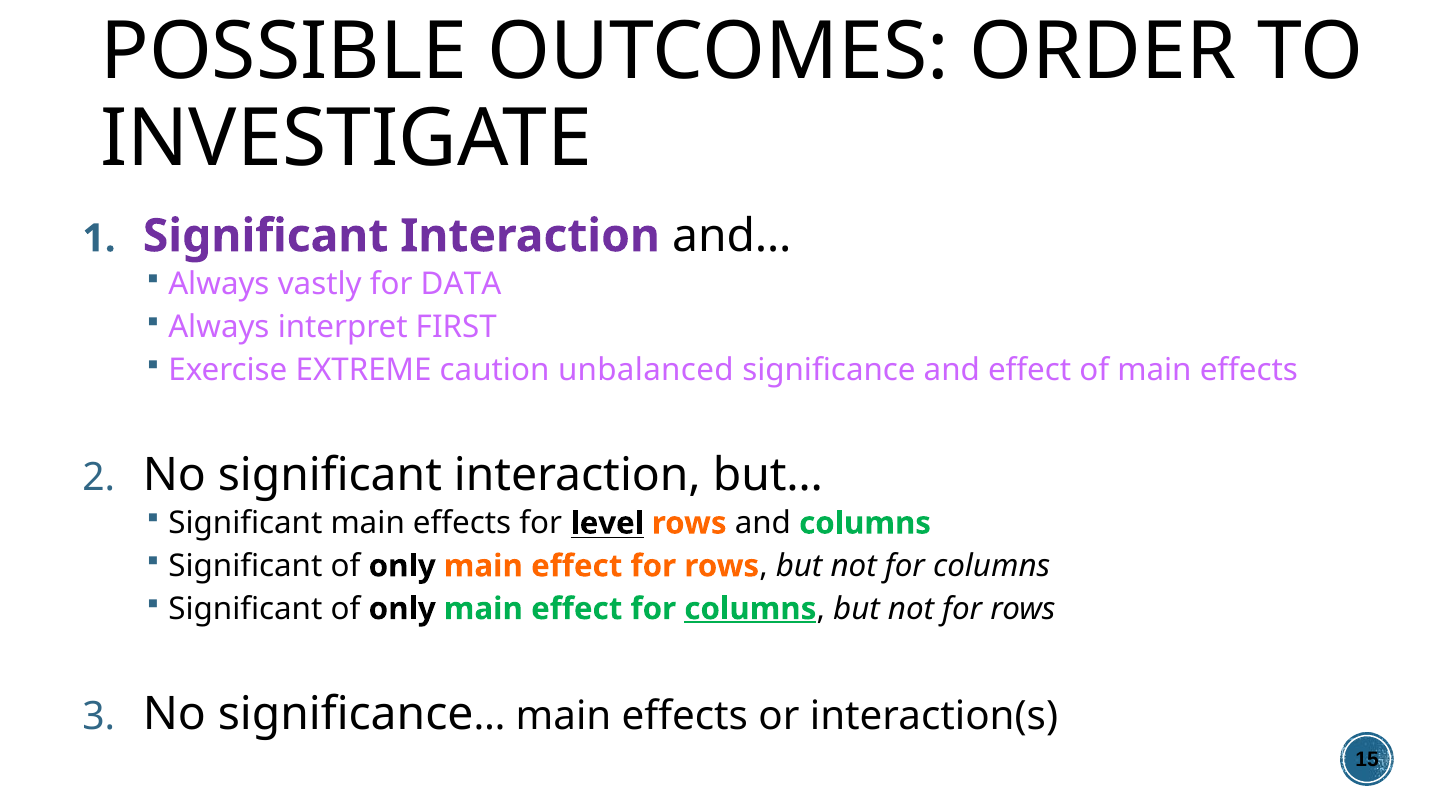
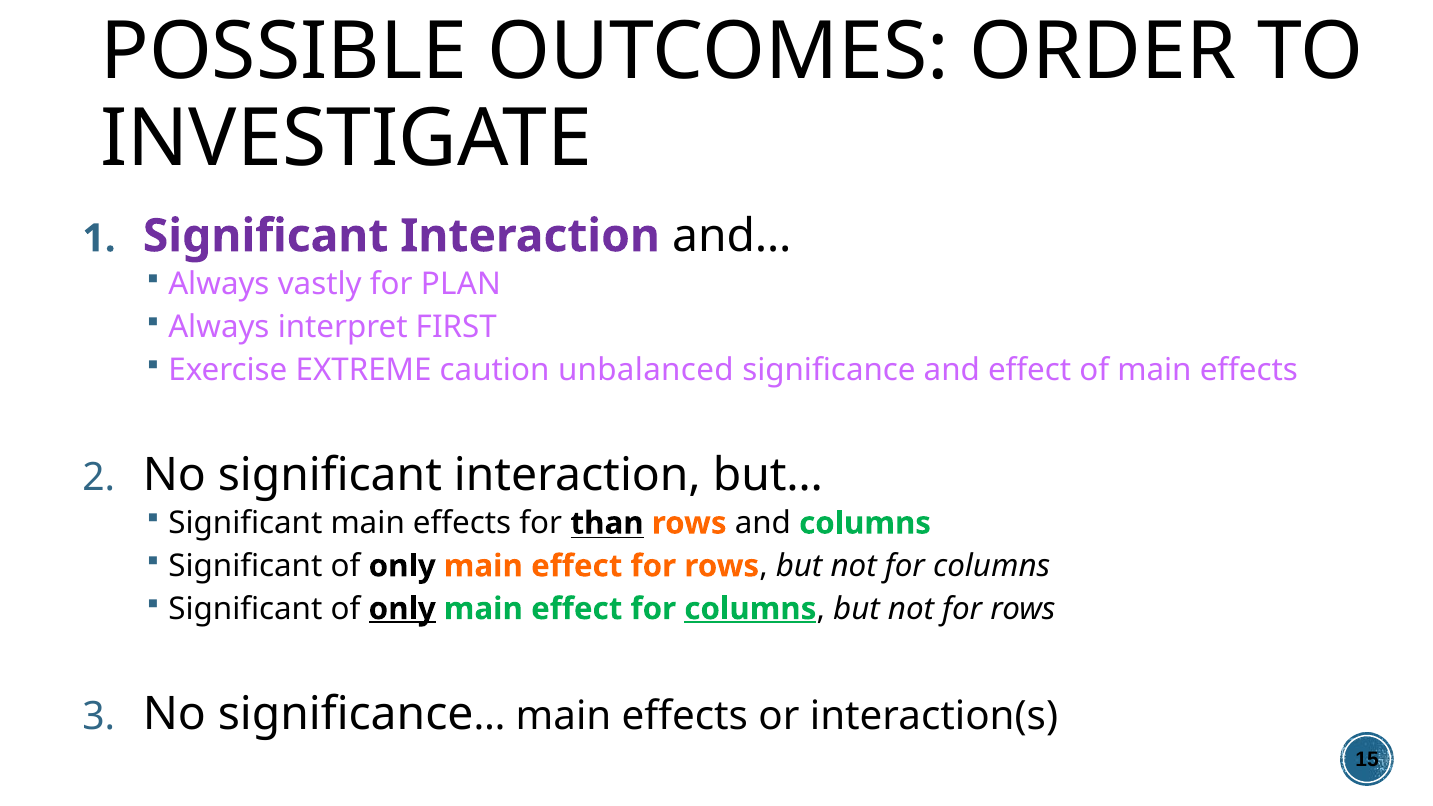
DATA: DATA -> PLAN
level: level -> than
only at (402, 609) underline: none -> present
